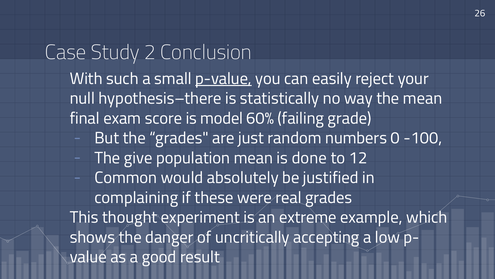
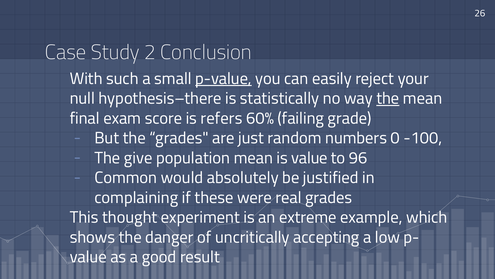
the at (388, 98) underline: none -> present
model: model -> refers
is done: done -> value
12: 12 -> 96
